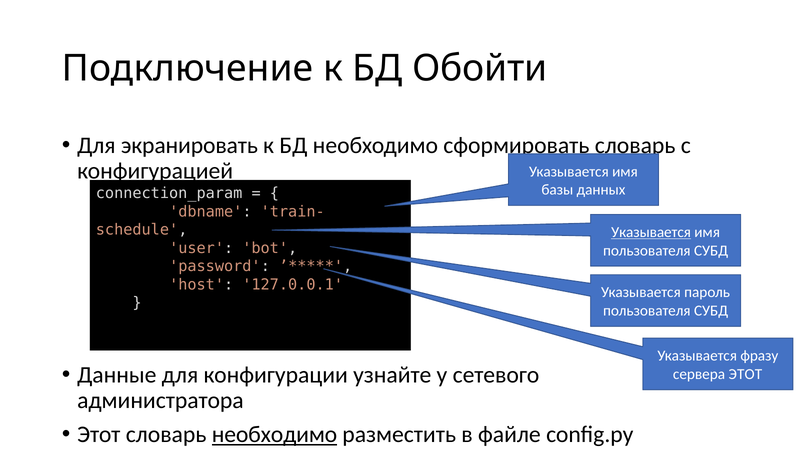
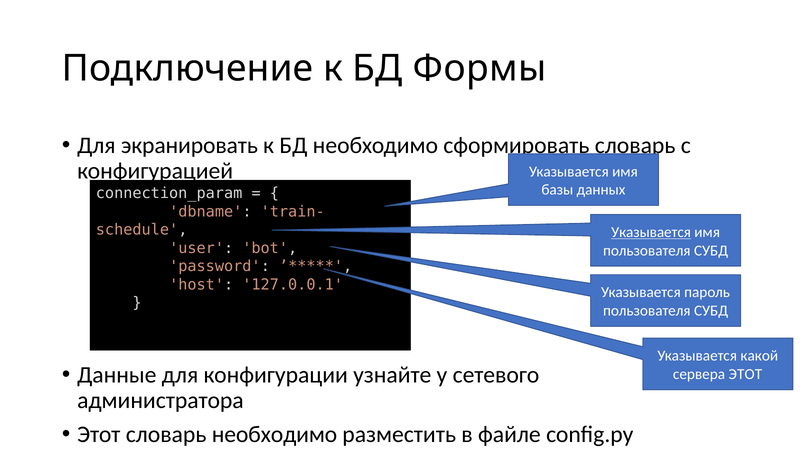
Обойти: Обойти -> Формы
фразу: фразу -> какой
необходимо at (275, 434) underline: present -> none
